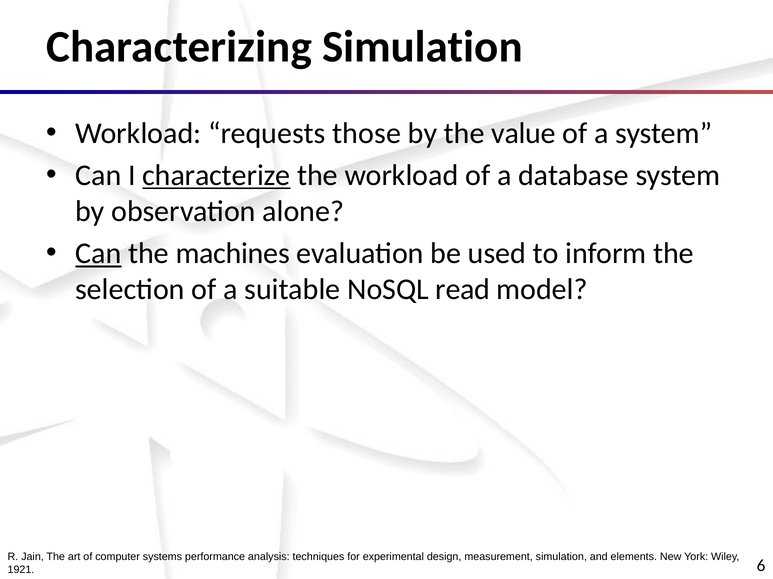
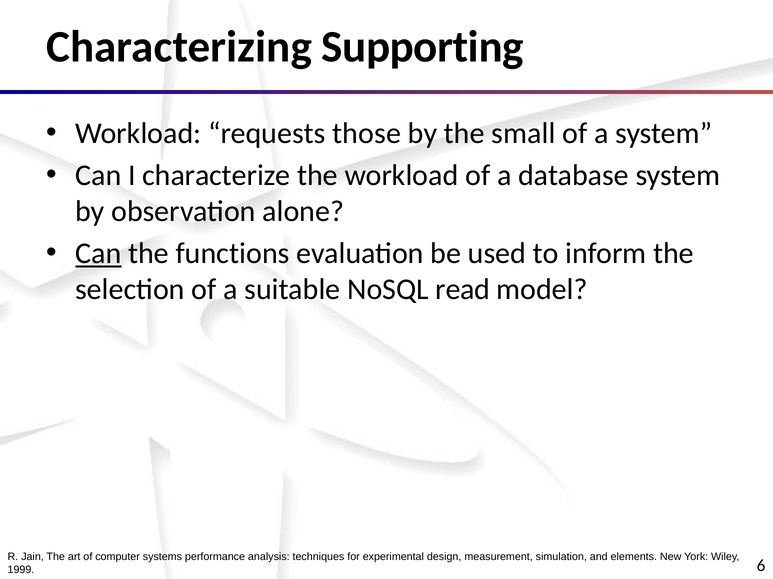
Characterizing Simulation: Simulation -> Supporting
value: value -> small
characterize underline: present -> none
machines: machines -> functions
1921: 1921 -> 1999
